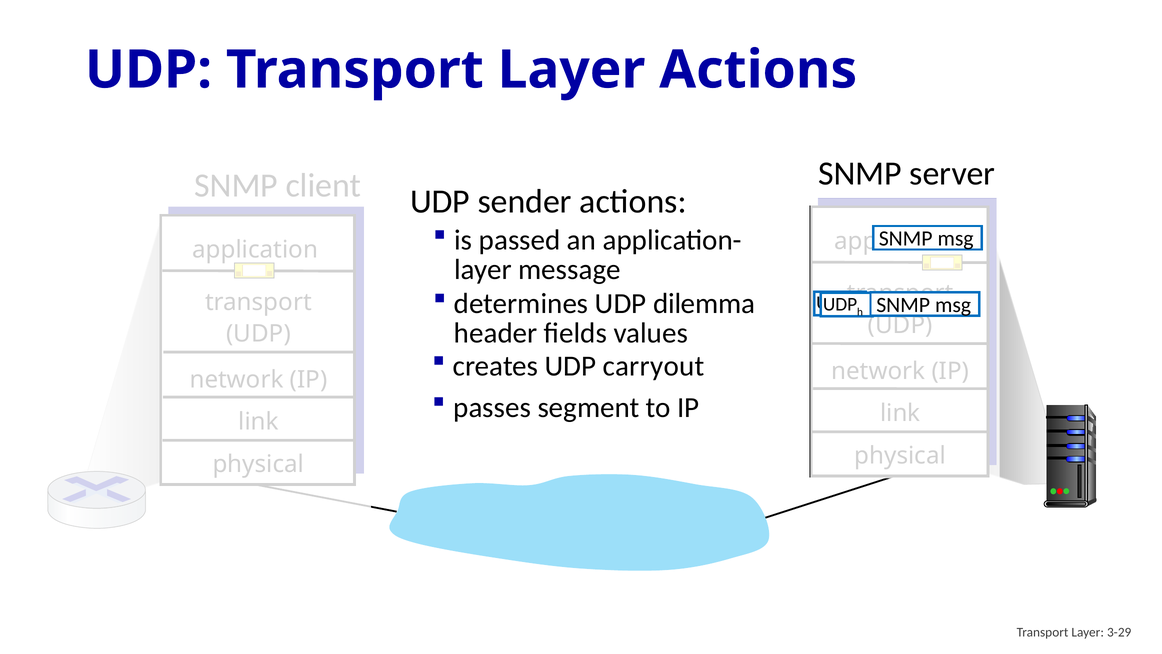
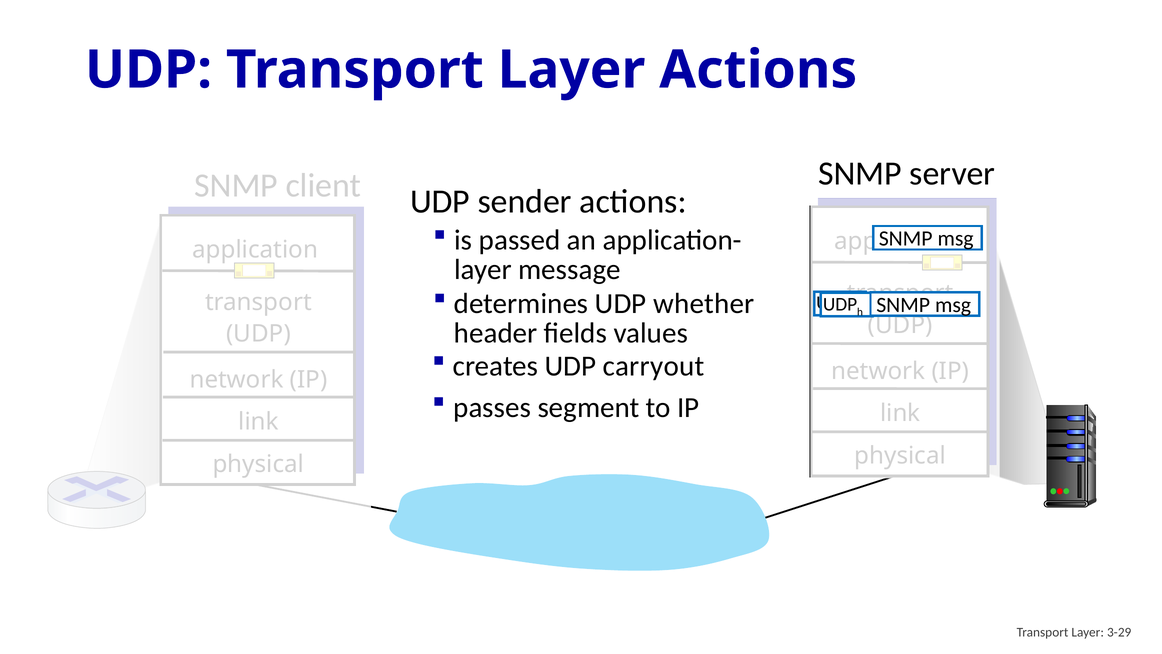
dilemma: dilemma -> whether
